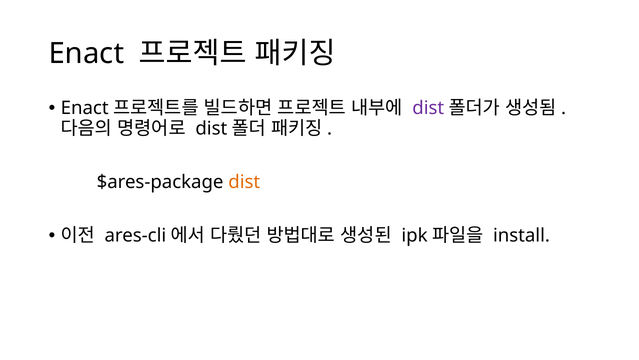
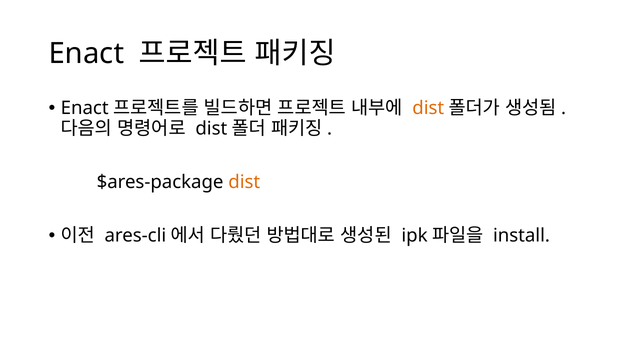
dist at (428, 108) colour: purple -> orange
